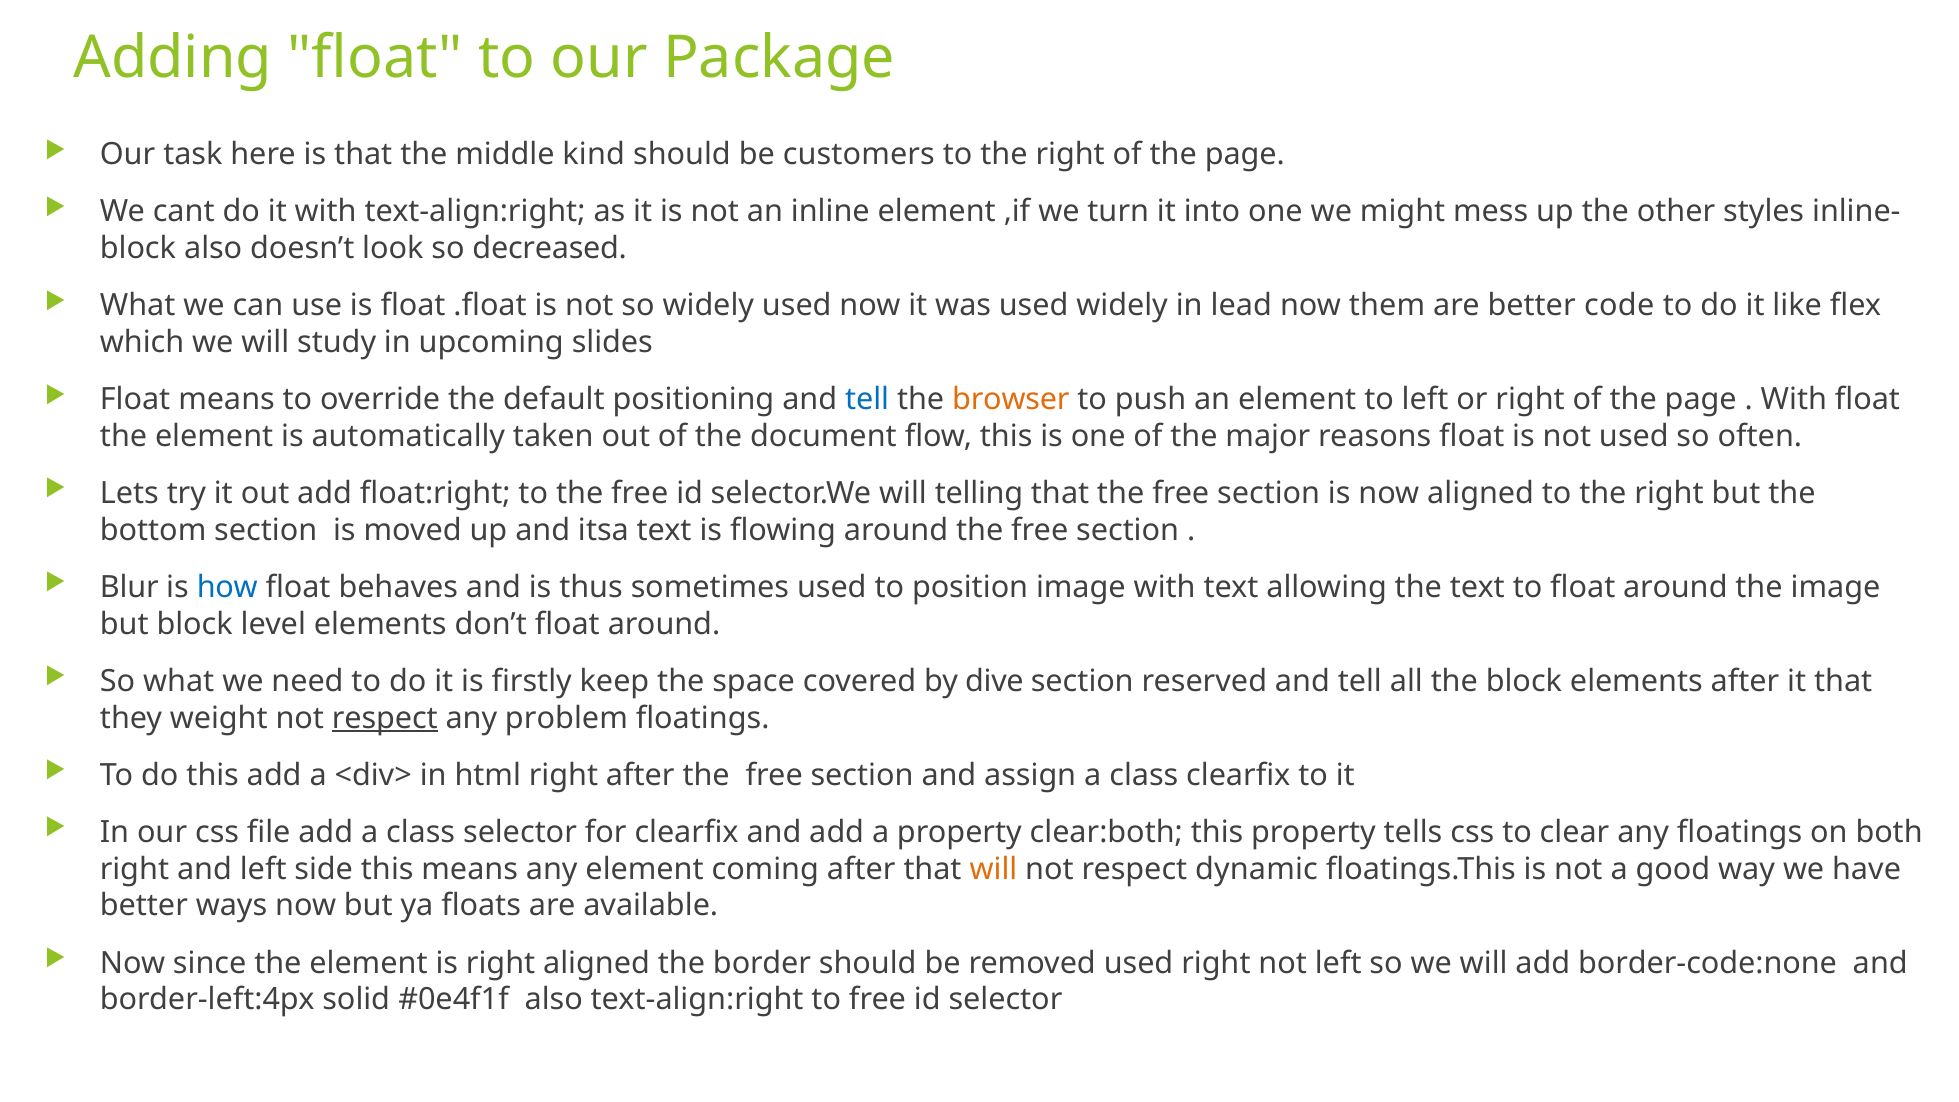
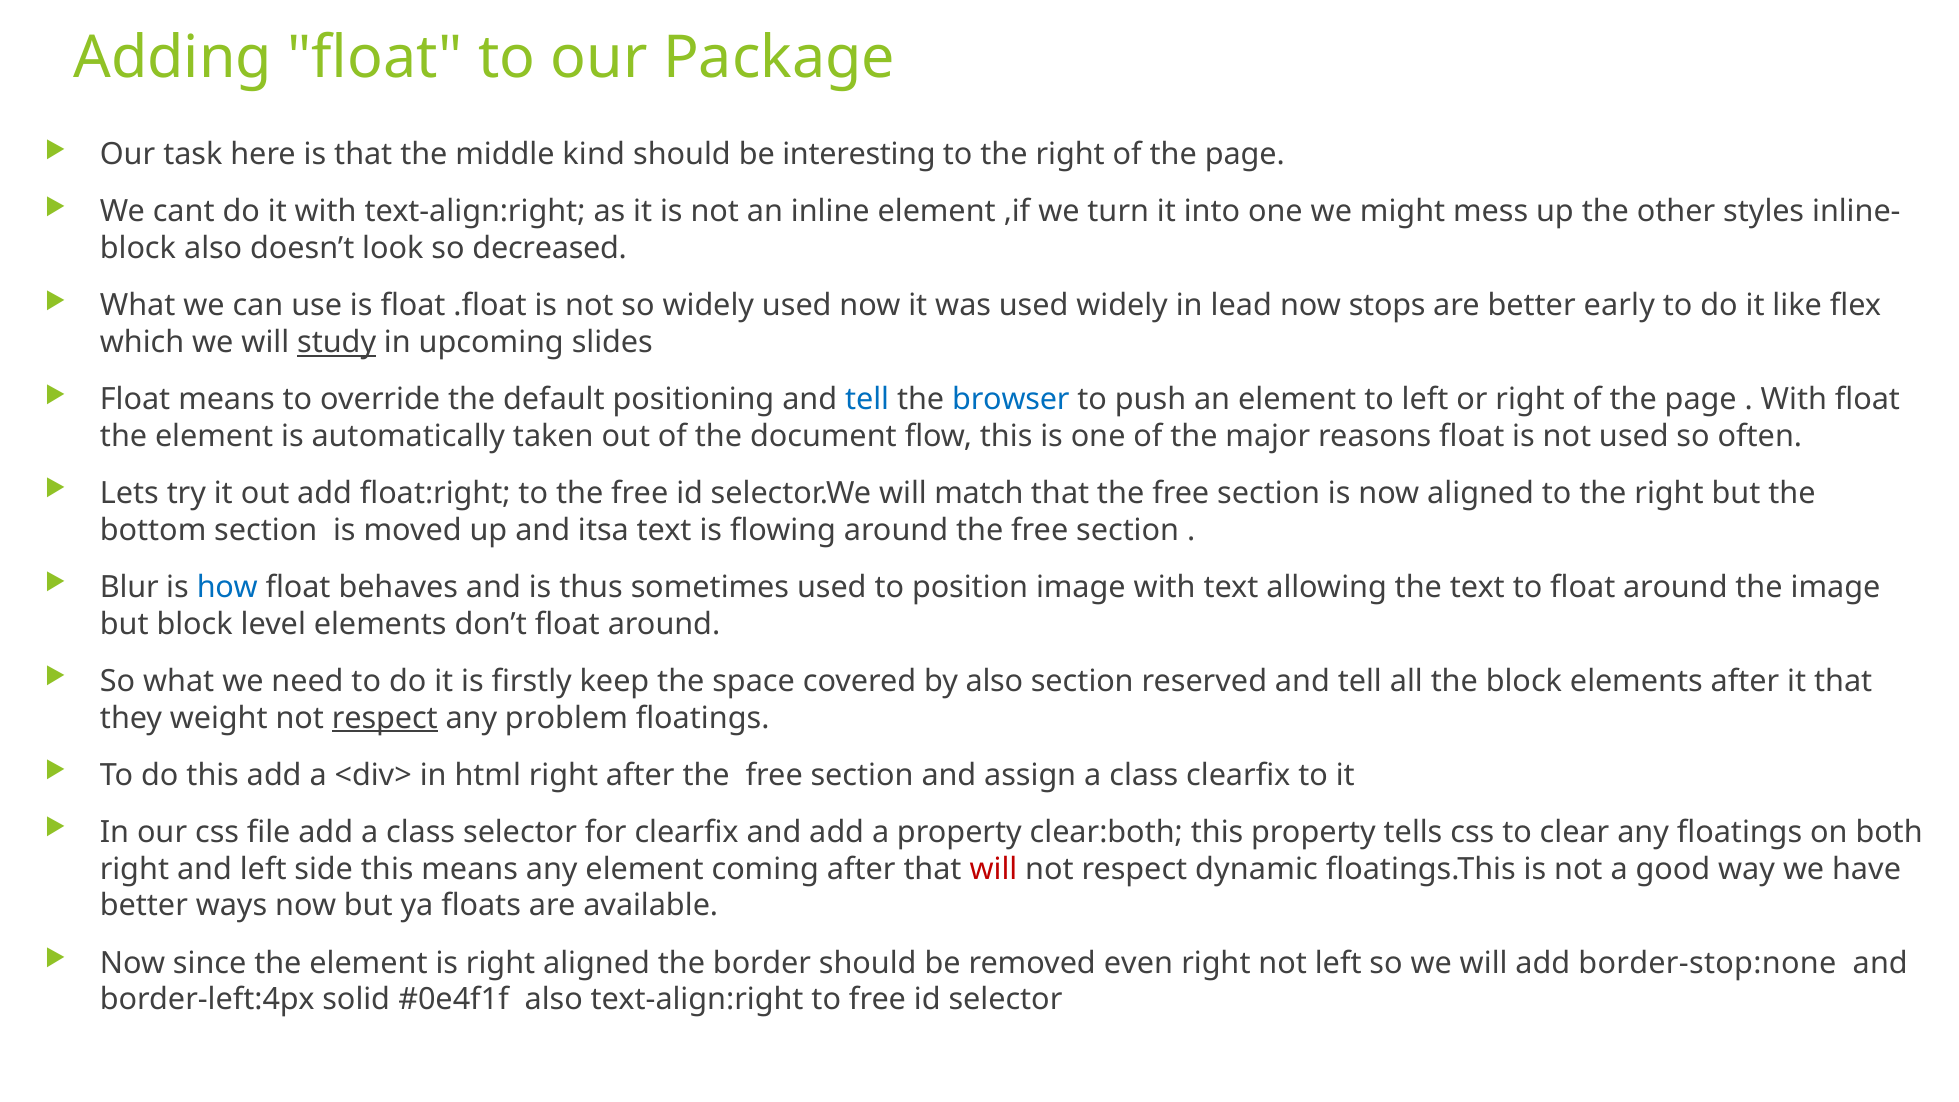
customers: customers -> interesting
them: them -> stops
code: code -> early
study underline: none -> present
browser colour: orange -> blue
telling: telling -> match
by dive: dive -> also
will at (993, 869) colour: orange -> red
removed used: used -> even
border-code:none: border-code:none -> border-stop:none
